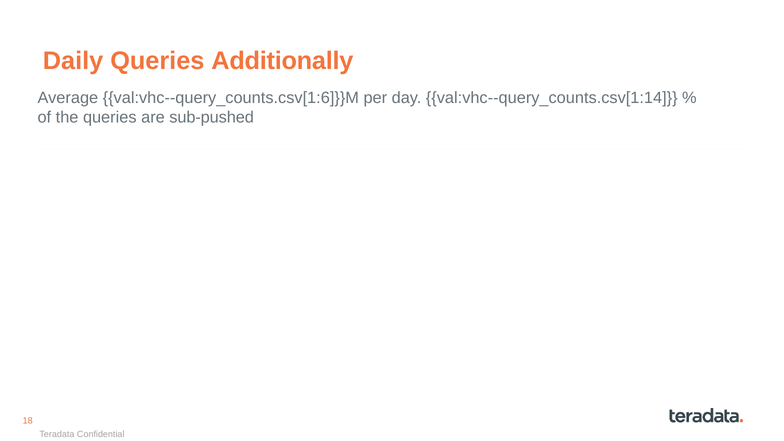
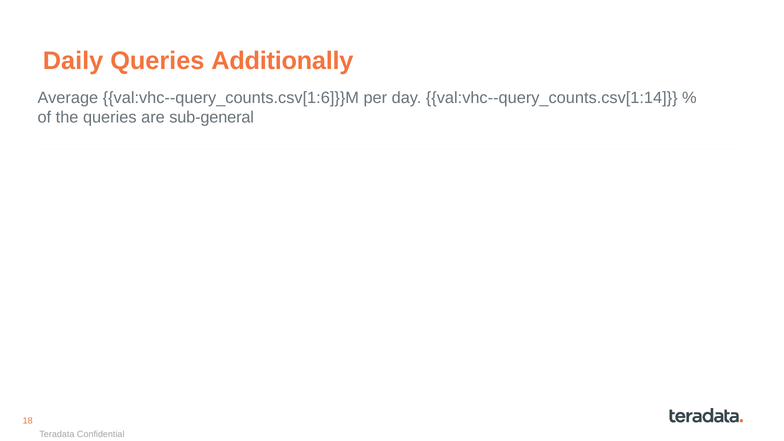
sub-pushed: sub-pushed -> sub-general
